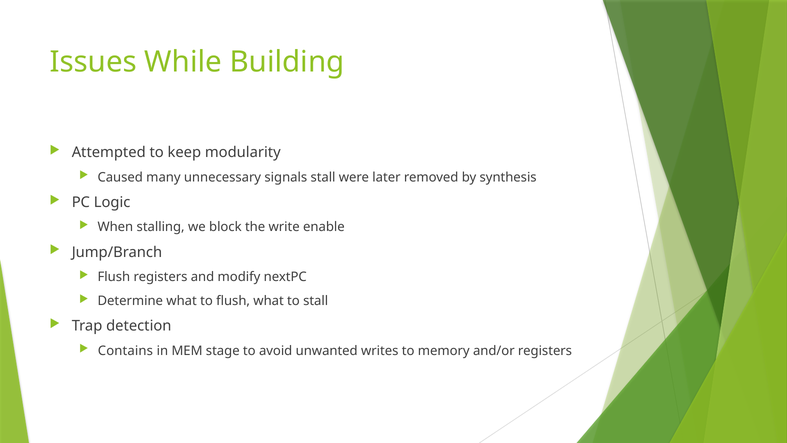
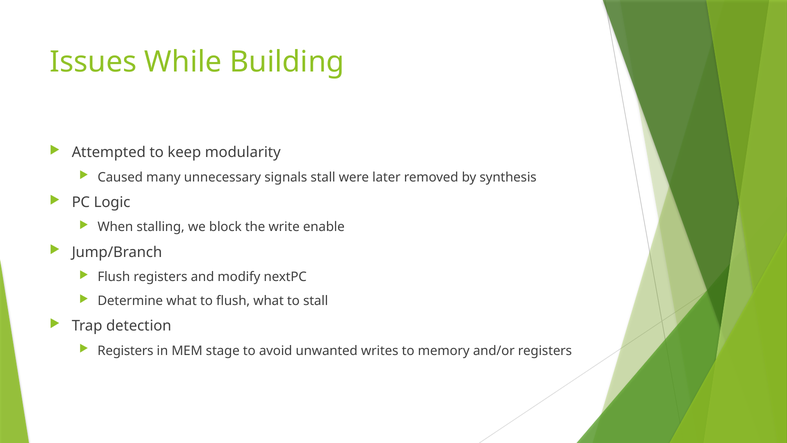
Contains at (125, 351): Contains -> Registers
